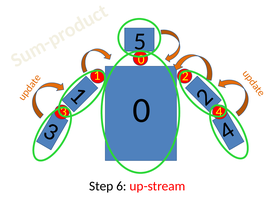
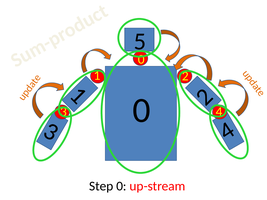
Step 6: 6 -> 0
